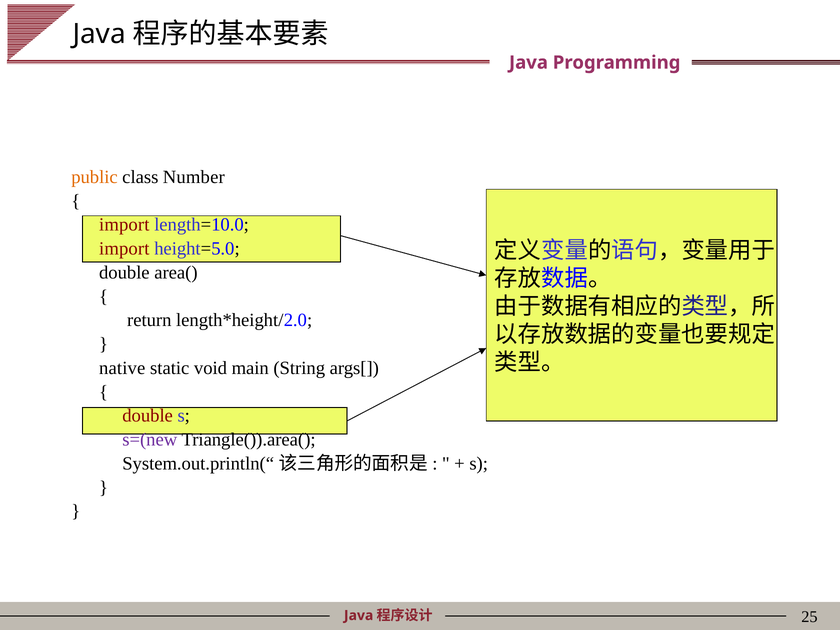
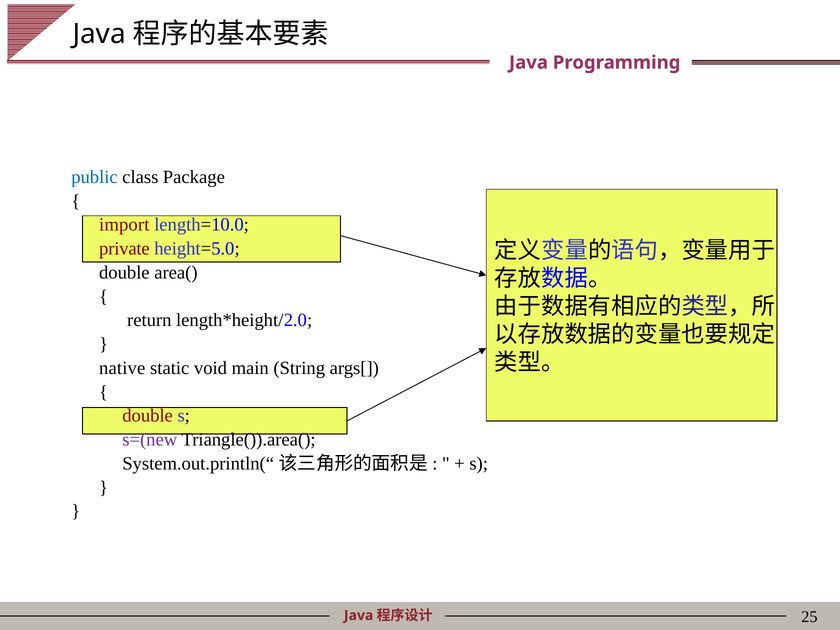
public colour: orange -> blue
Number: Number -> Package
import at (124, 249): import -> private
